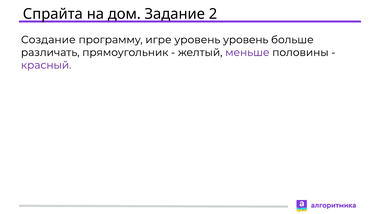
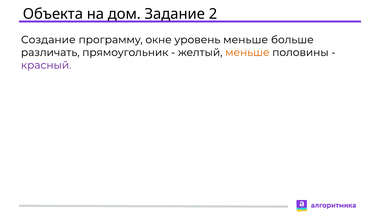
Спрайта: Спрайта -> Объекта
игре: игре -> окне
уровень уровень: уровень -> меньше
меньше at (247, 52) colour: purple -> orange
